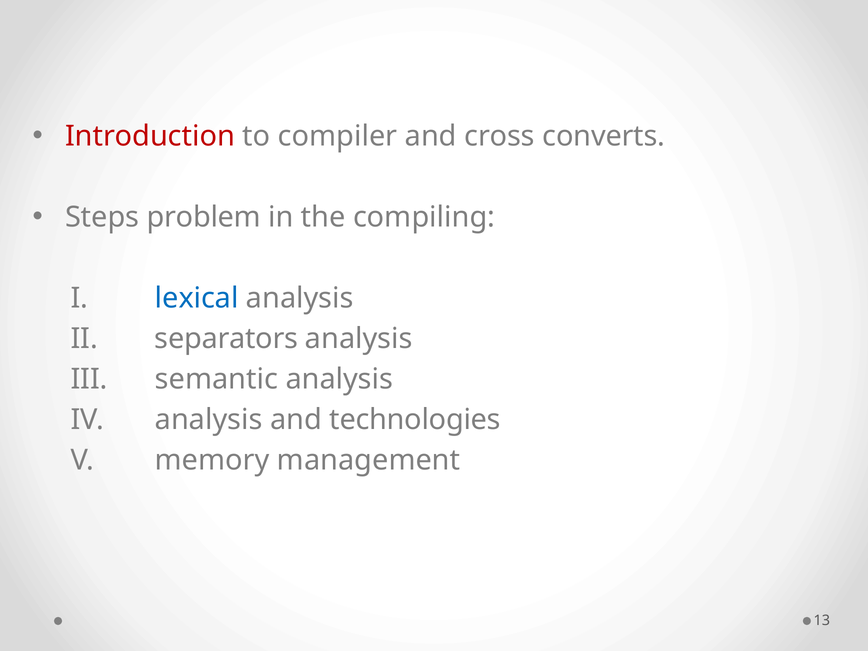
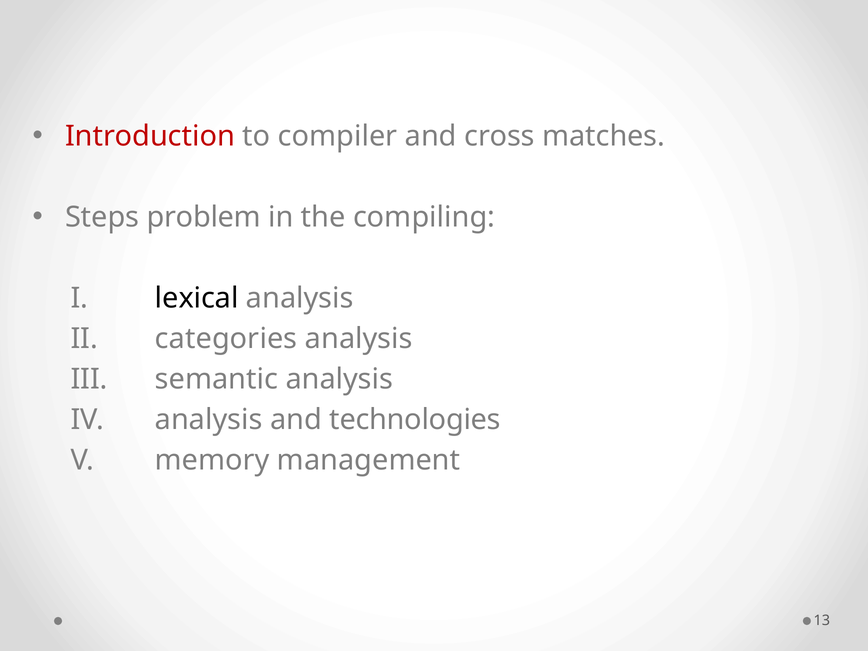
converts: converts -> matches
lexical colour: blue -> black
separators: separators -> categories
